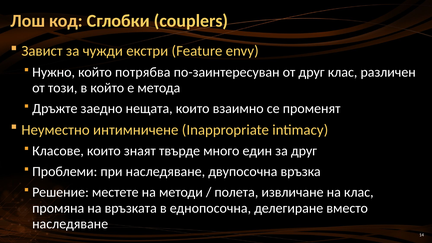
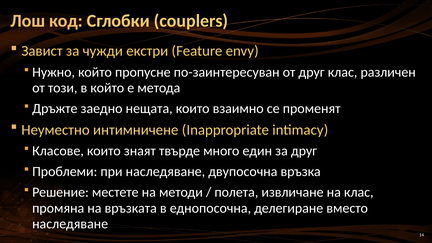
потрябва: потрябва -> пропусне
